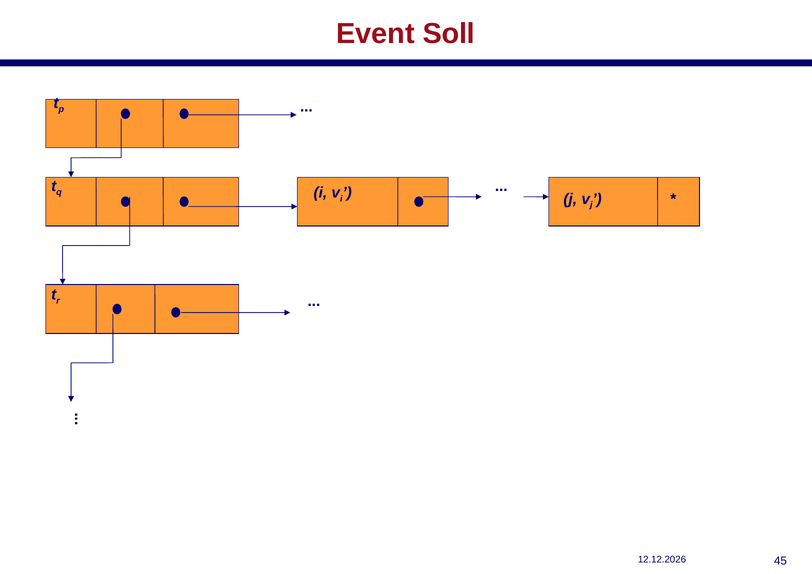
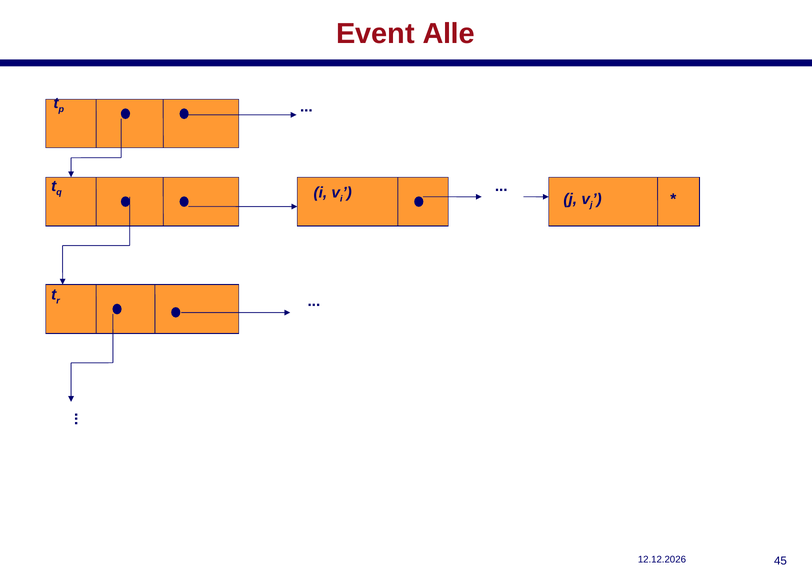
Soll: Soll -> Alle
